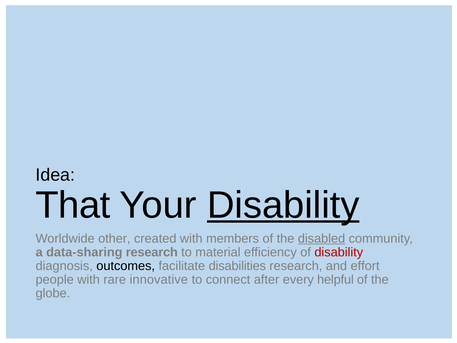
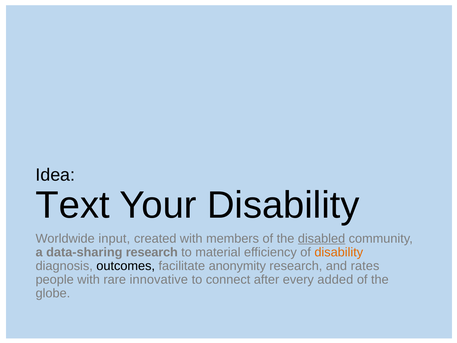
That: That -> Text
Disability at (283, 205) underline: present -> none
other: other -> input
disability at (339, 252) colour: red -> orange
disabilities: disabilities -> anonymity
effort: effort -> rates
helpful: helpful -> added
